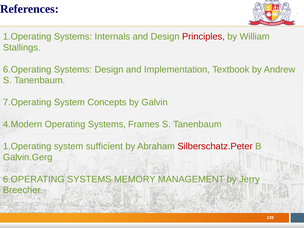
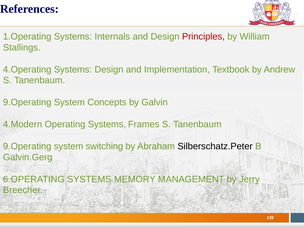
6.Operating at (27, 69): 6.Operating -> 4.Operating
7.Operating at (27, 102): 7.Operating -> 9.Operating
1.Operating at (27, 146): 1.Operating -> 9.Operating
sufficient: sufficient -> switching
Silberschatz.Peter colour: red -> black
